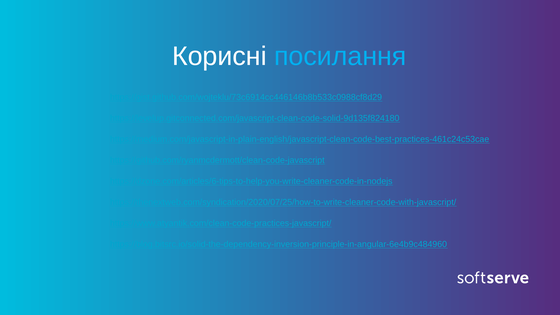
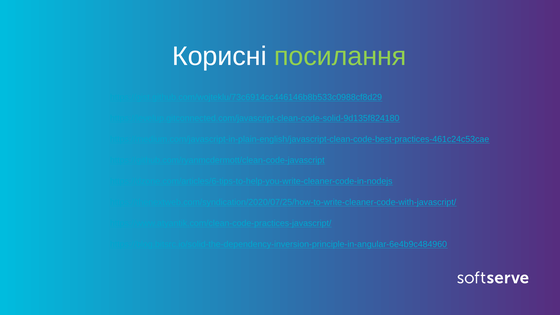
посилання colour: light blue -> light green
